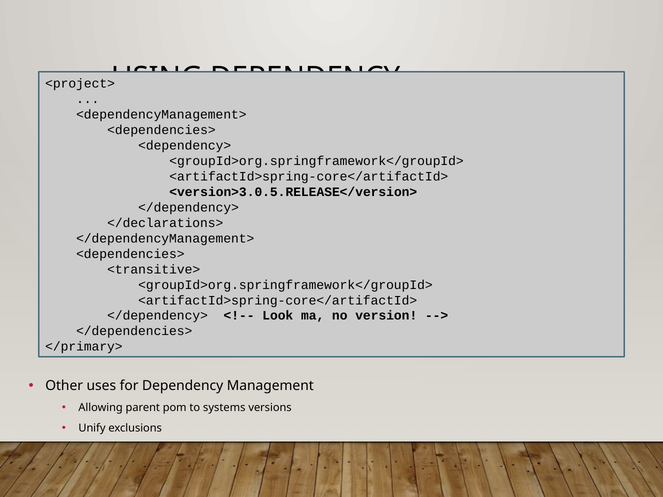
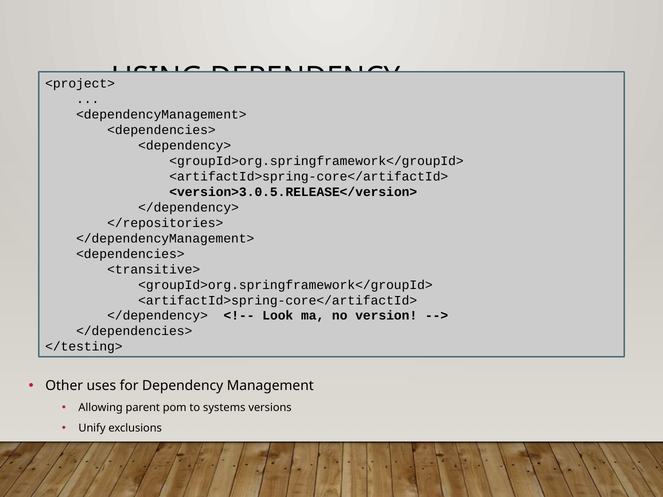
</declarations>: </declarations> -> </repositories>
</primary>: </primary> -> </testing>
